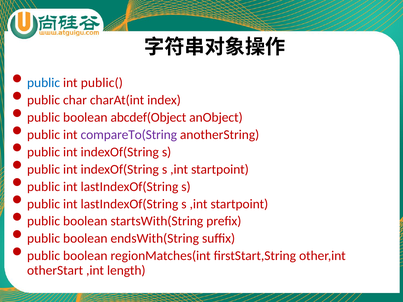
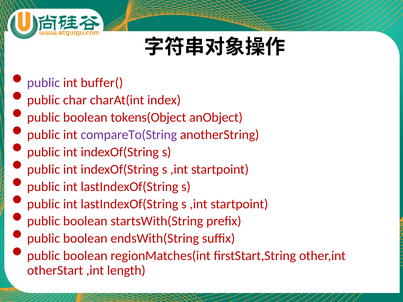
public at (44, 83) colour: blue -> purple
public(: public( -> buffer(
abcdef(Object: abcdef(Object -> tokens(Object
